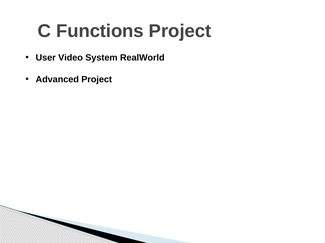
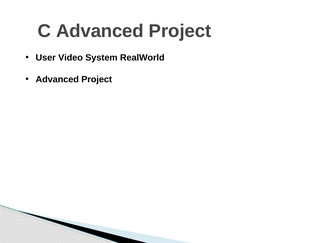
C Functions: Functions -> Advanced
